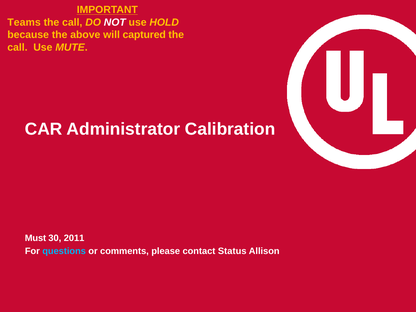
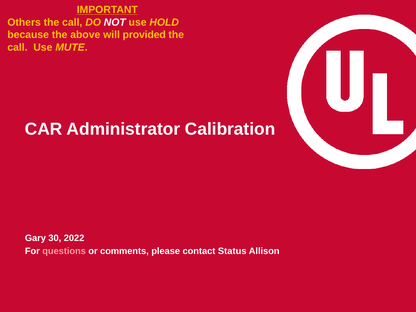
Teams: Teams -> Others
captured: captured -> provided
Must: Must -> Gary
2011: 2011 -> 2022
questions colour: light blue -> pink
